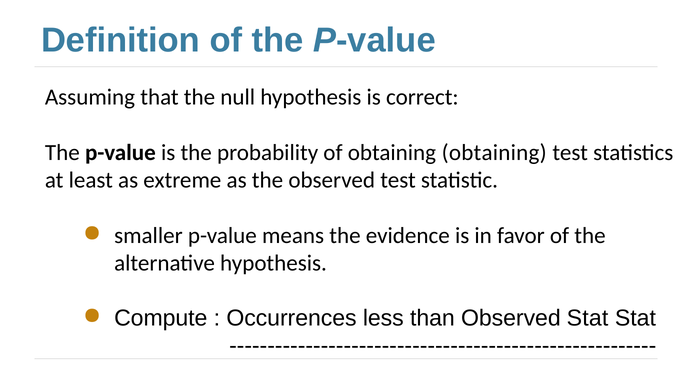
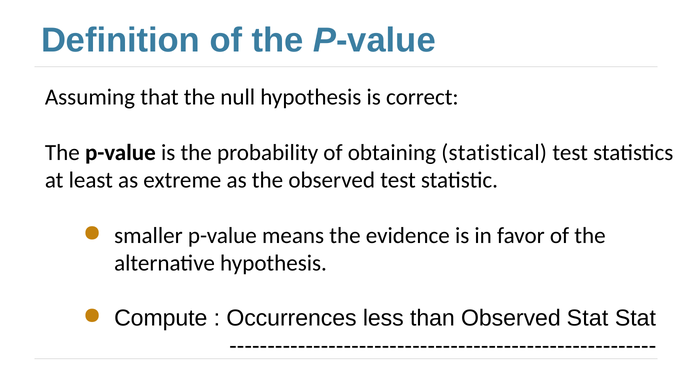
obtaining obtaining: obtaining -> statistical
